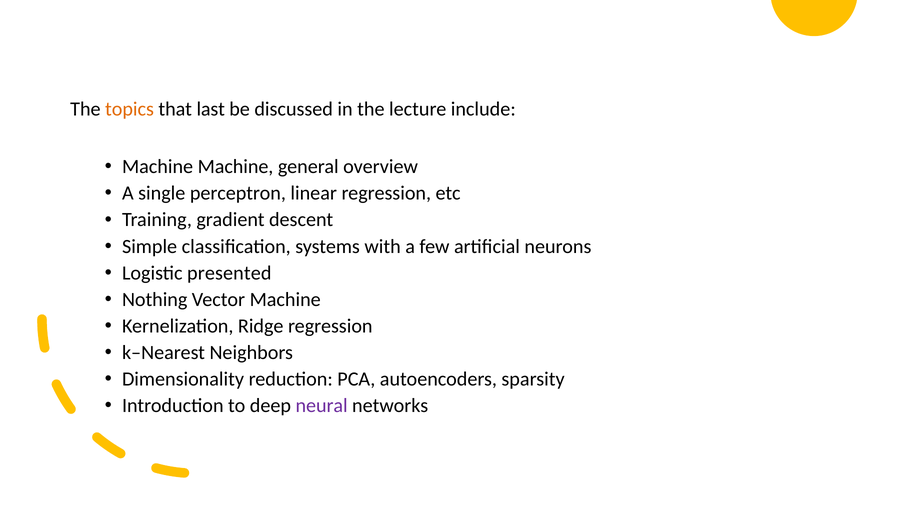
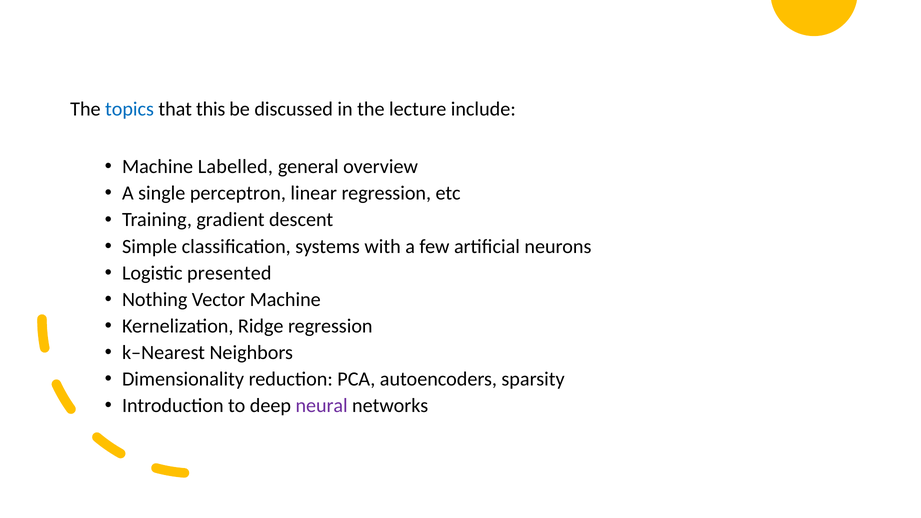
topics colour: orange -> blue
last: last -> this
Machine Machine: Machine -> Labelled
